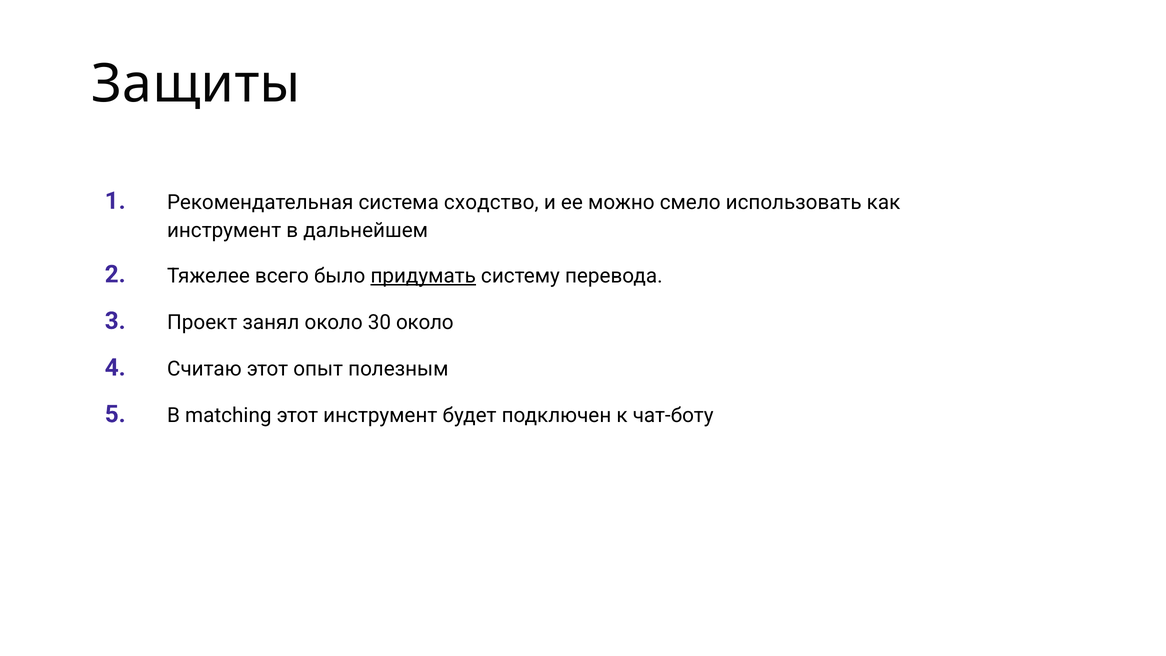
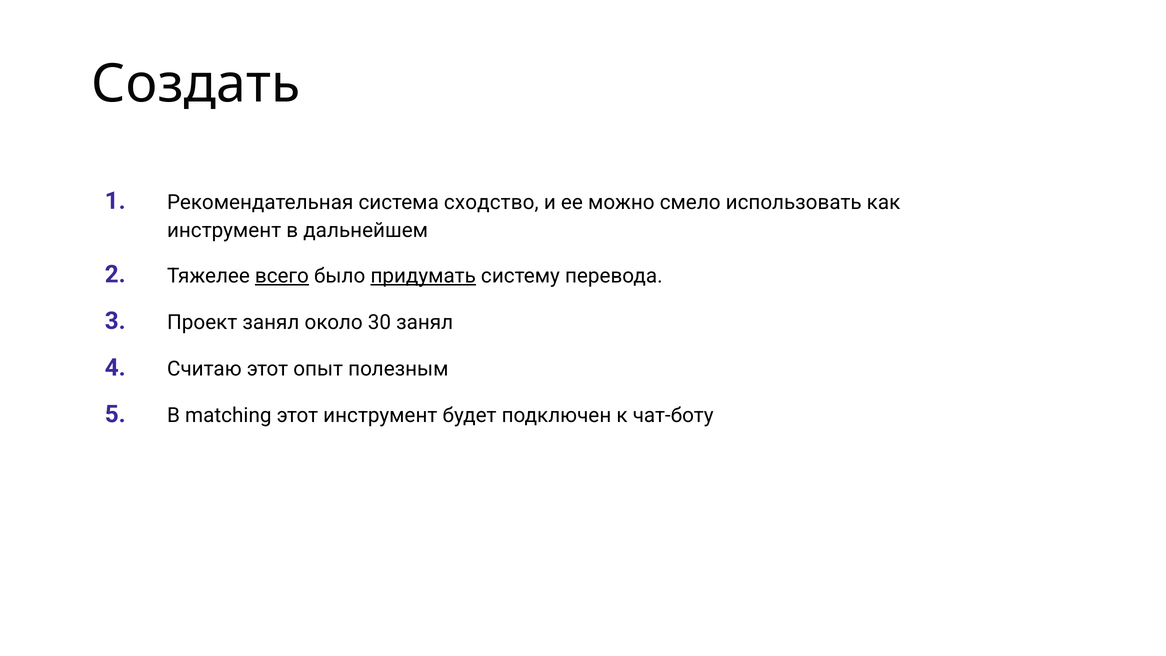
Защиты: Защиты -> Создать
всего underline: none -> present
30 около: около -> занял
